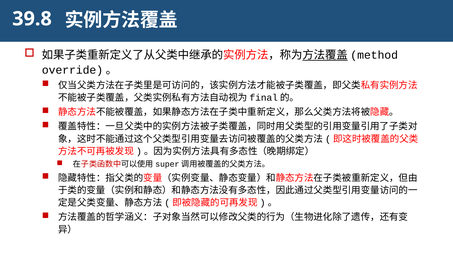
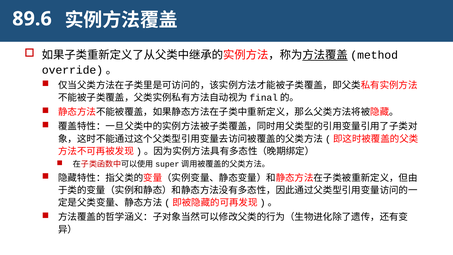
39.8: 39.8 -> 89.6
